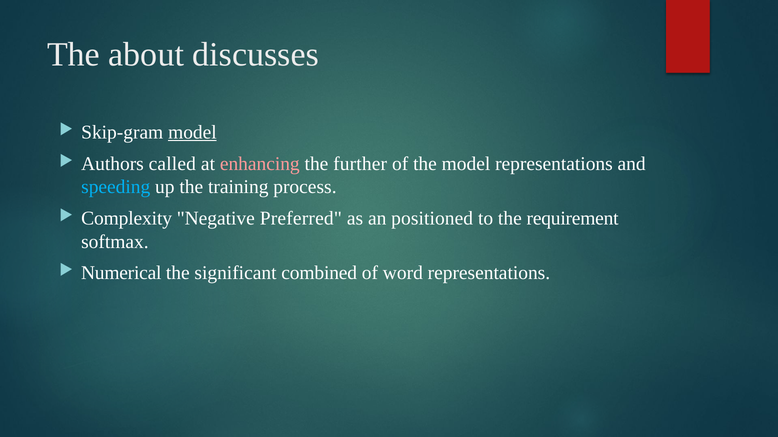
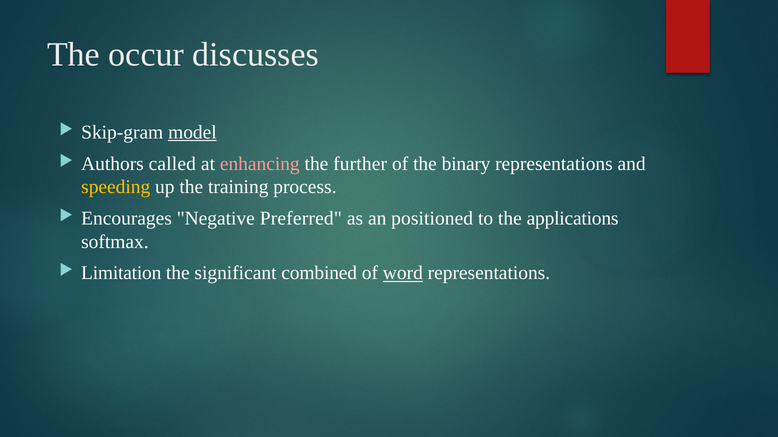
about: about -> occur
the model: model -> binary
speeding colour: light blue -> yellow
Complexity: Complexity -> Encourages
requirement: requirement -> applications
Numerical: Numerical -> Limitation
word underline: none -> present
